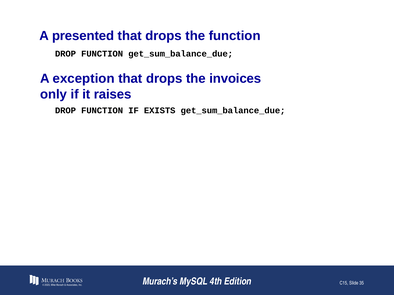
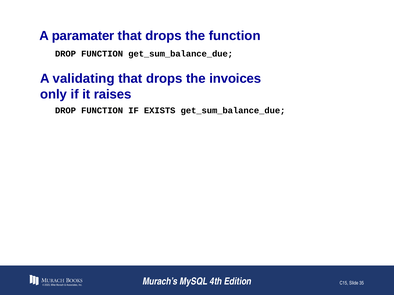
presented: presented -> paramater
exception: exception -> validating
